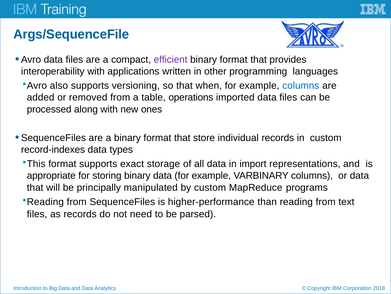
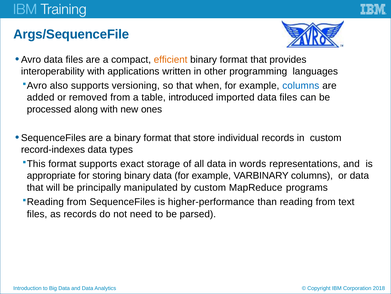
efficient colour: purple -> orange
operations: operations -> introduced
import: import -> words
